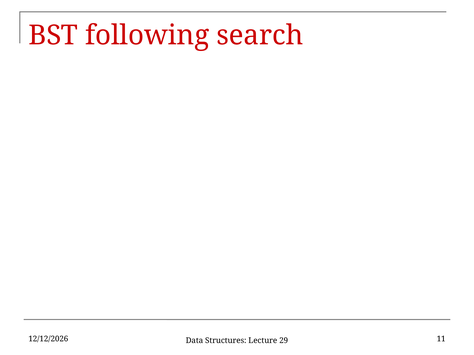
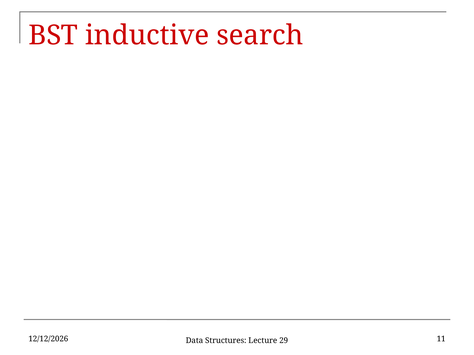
following: following -> inductive
